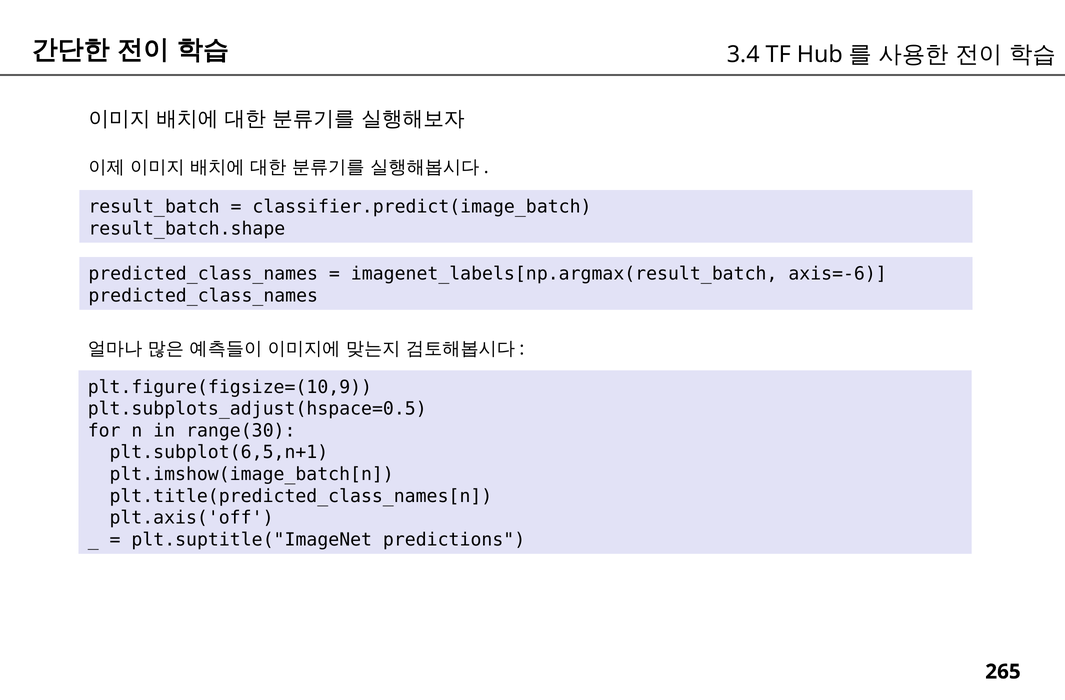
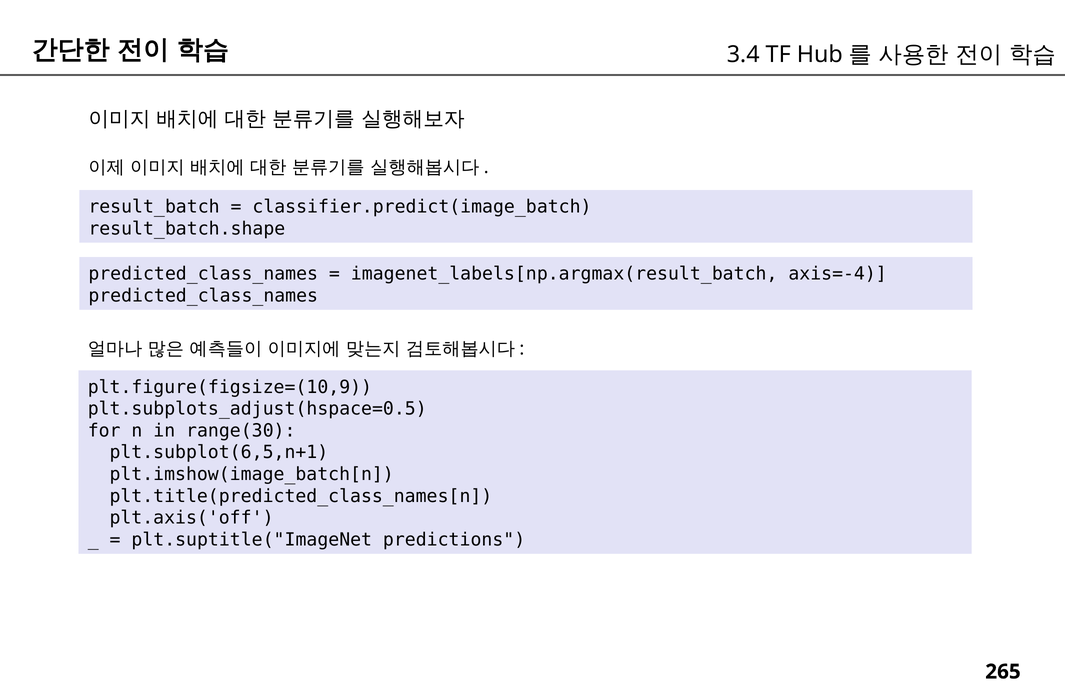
axis=-6: axis=-6 -> axis=-4
